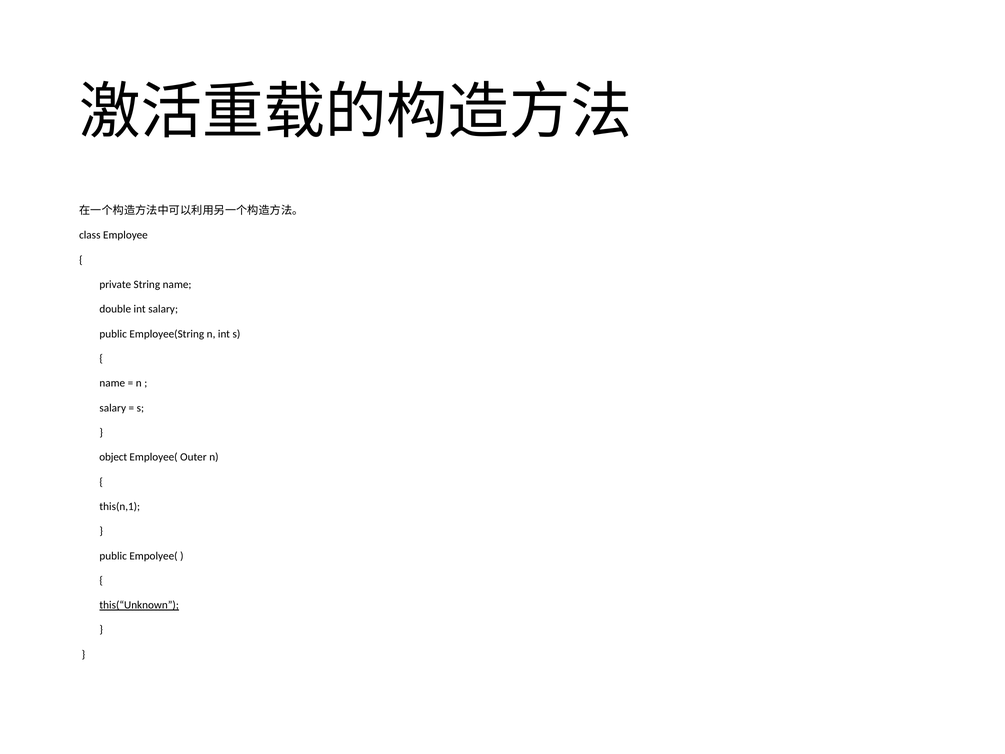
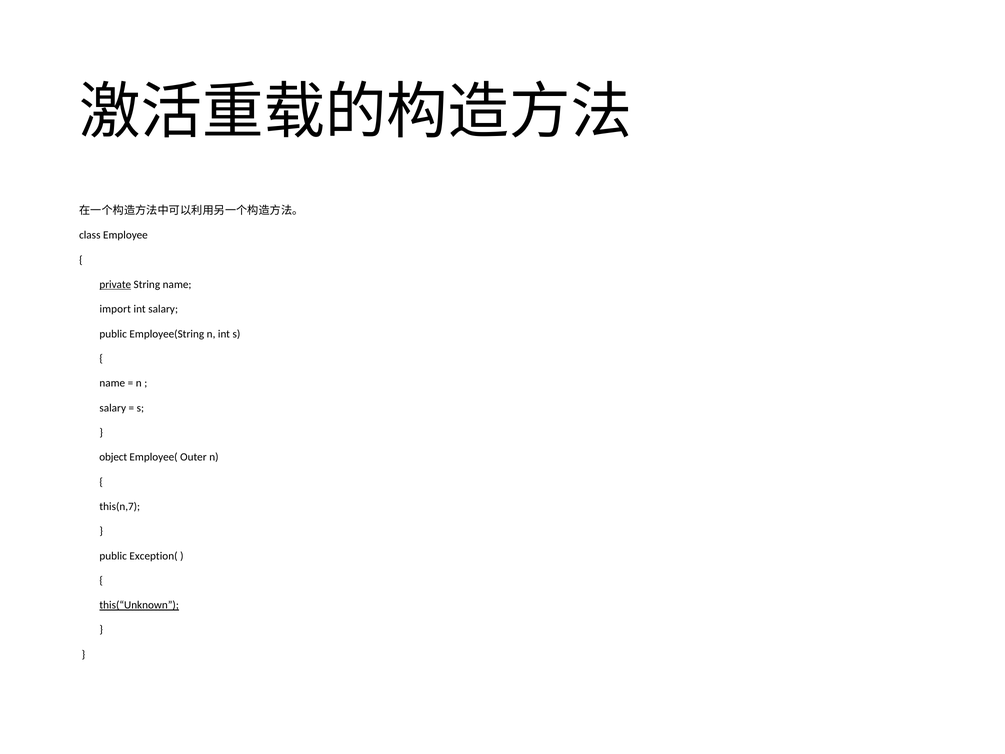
private underline: none -> present
double: double -> import
this(n,1: this(n,1 -> this(n,7
Empolyee(: Empolyee( -> Exception(
